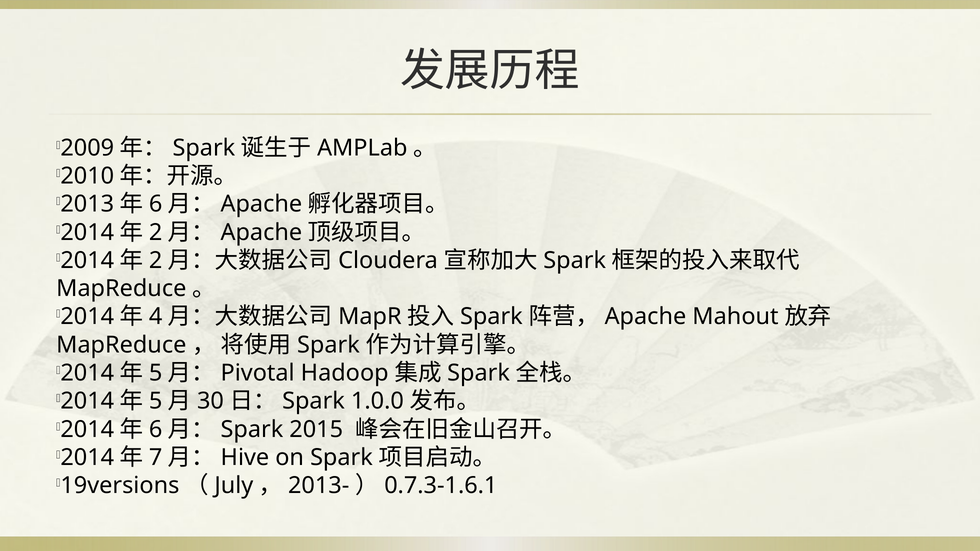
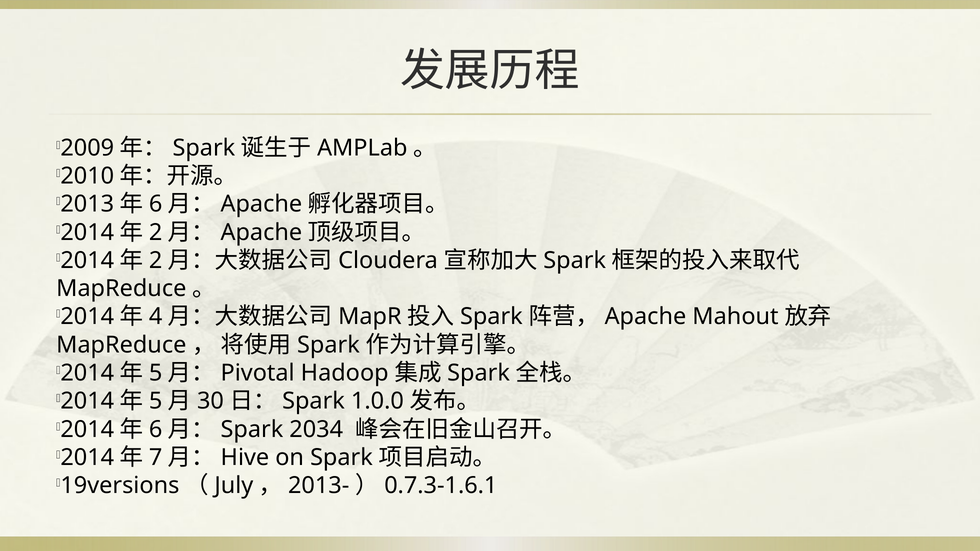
2015: 2015 -> 2034
